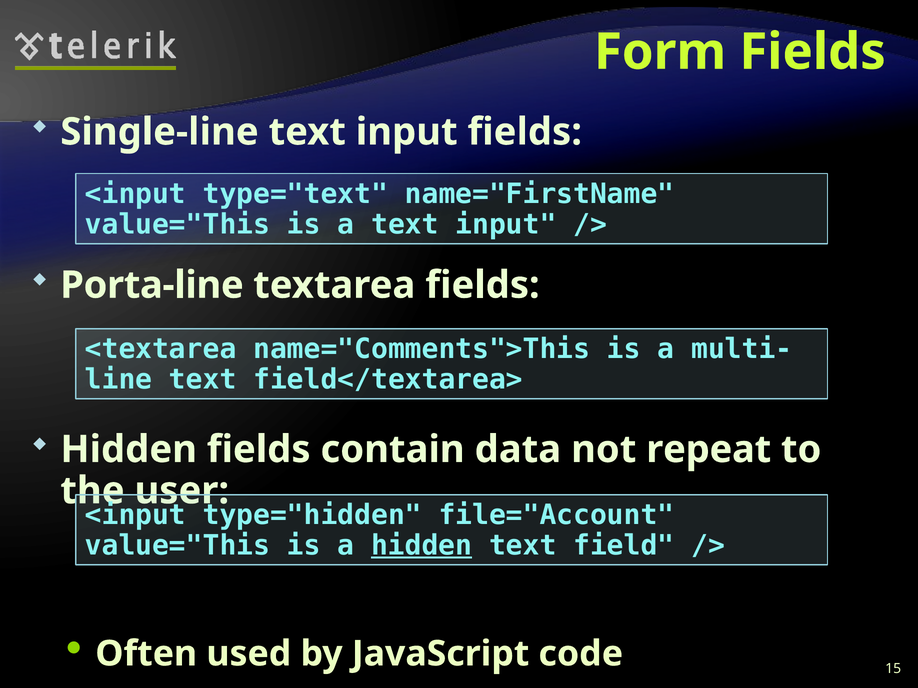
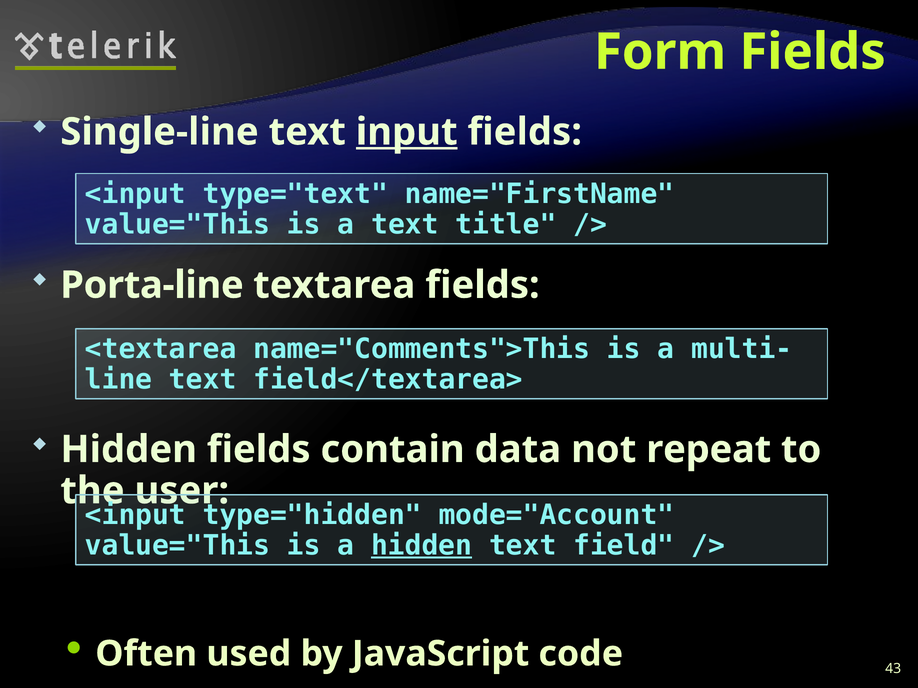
input at (407, 132) underline: none -> present
a text input: input -> title
file="Account: file="Account -> mode="Account
15: 15 -> 43
